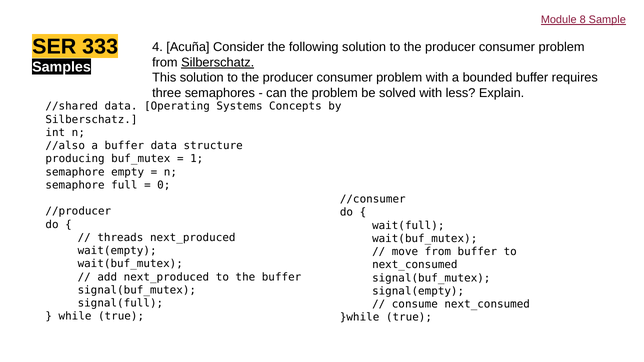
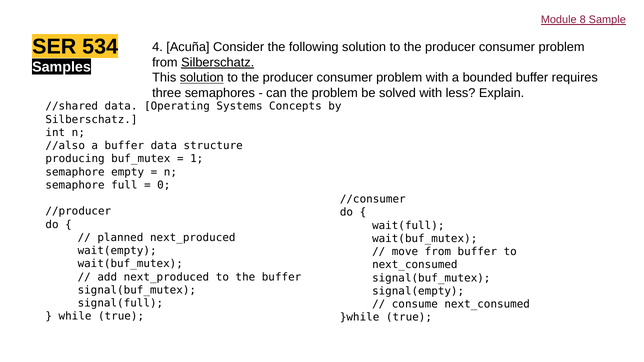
333: 333 -> 534
solution at (202, 78) underline: none -> present
threads: threads -> planned
